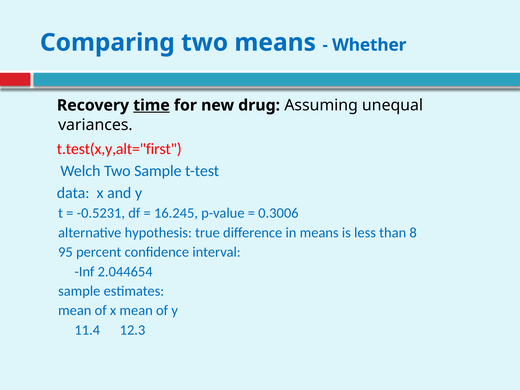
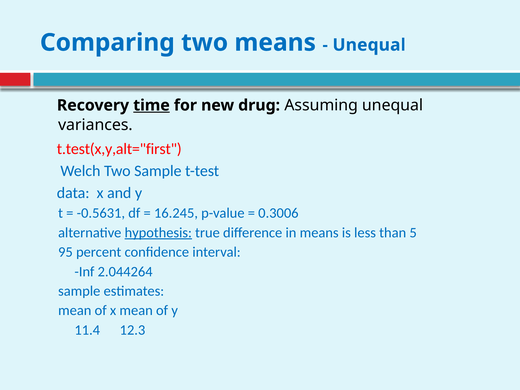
Whether at (369, 45): Whether -> Unequal
-0.5231: -0.5231 -> -0.5631
hypothesis underline: none -> present
8: 8 -> 5
2.044654: 2.044654 -> 2.044264
